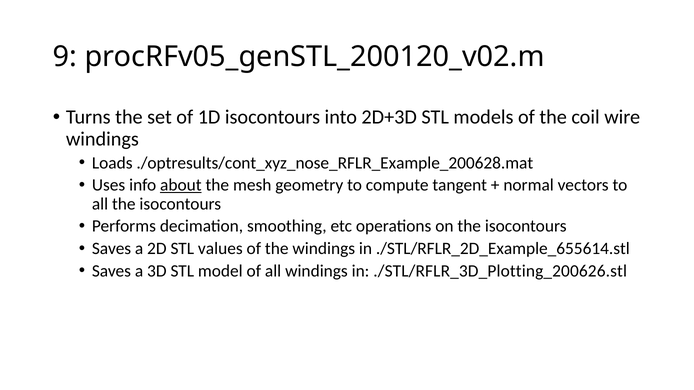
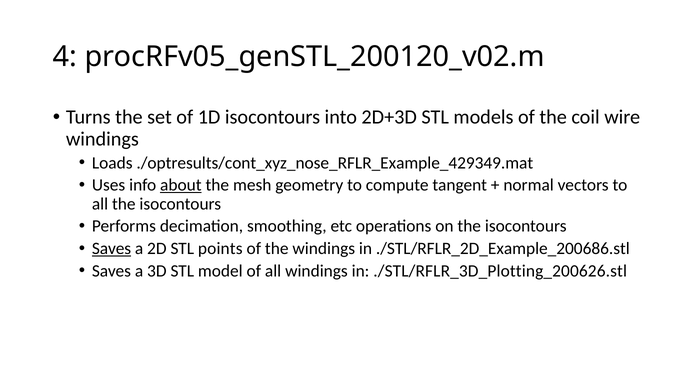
9: 9 -> 4
./optresults/cont_xyz_nose_RFLR_Example_200628.mat: ./optresults/cont_xyz_nose_RFLR_Example_200628.mat -> ./optresults/cont_xyz_nose_RFLR_Example_429349.mat
Saves at (112, 249) underline: none -> present
values: values -> points
./STL/RFLR_2D_Example_655614.stl: ./STL/RFLR_2D_Example_655614.stl -> ./STL/RFLR_2D_Example_200686.stl
